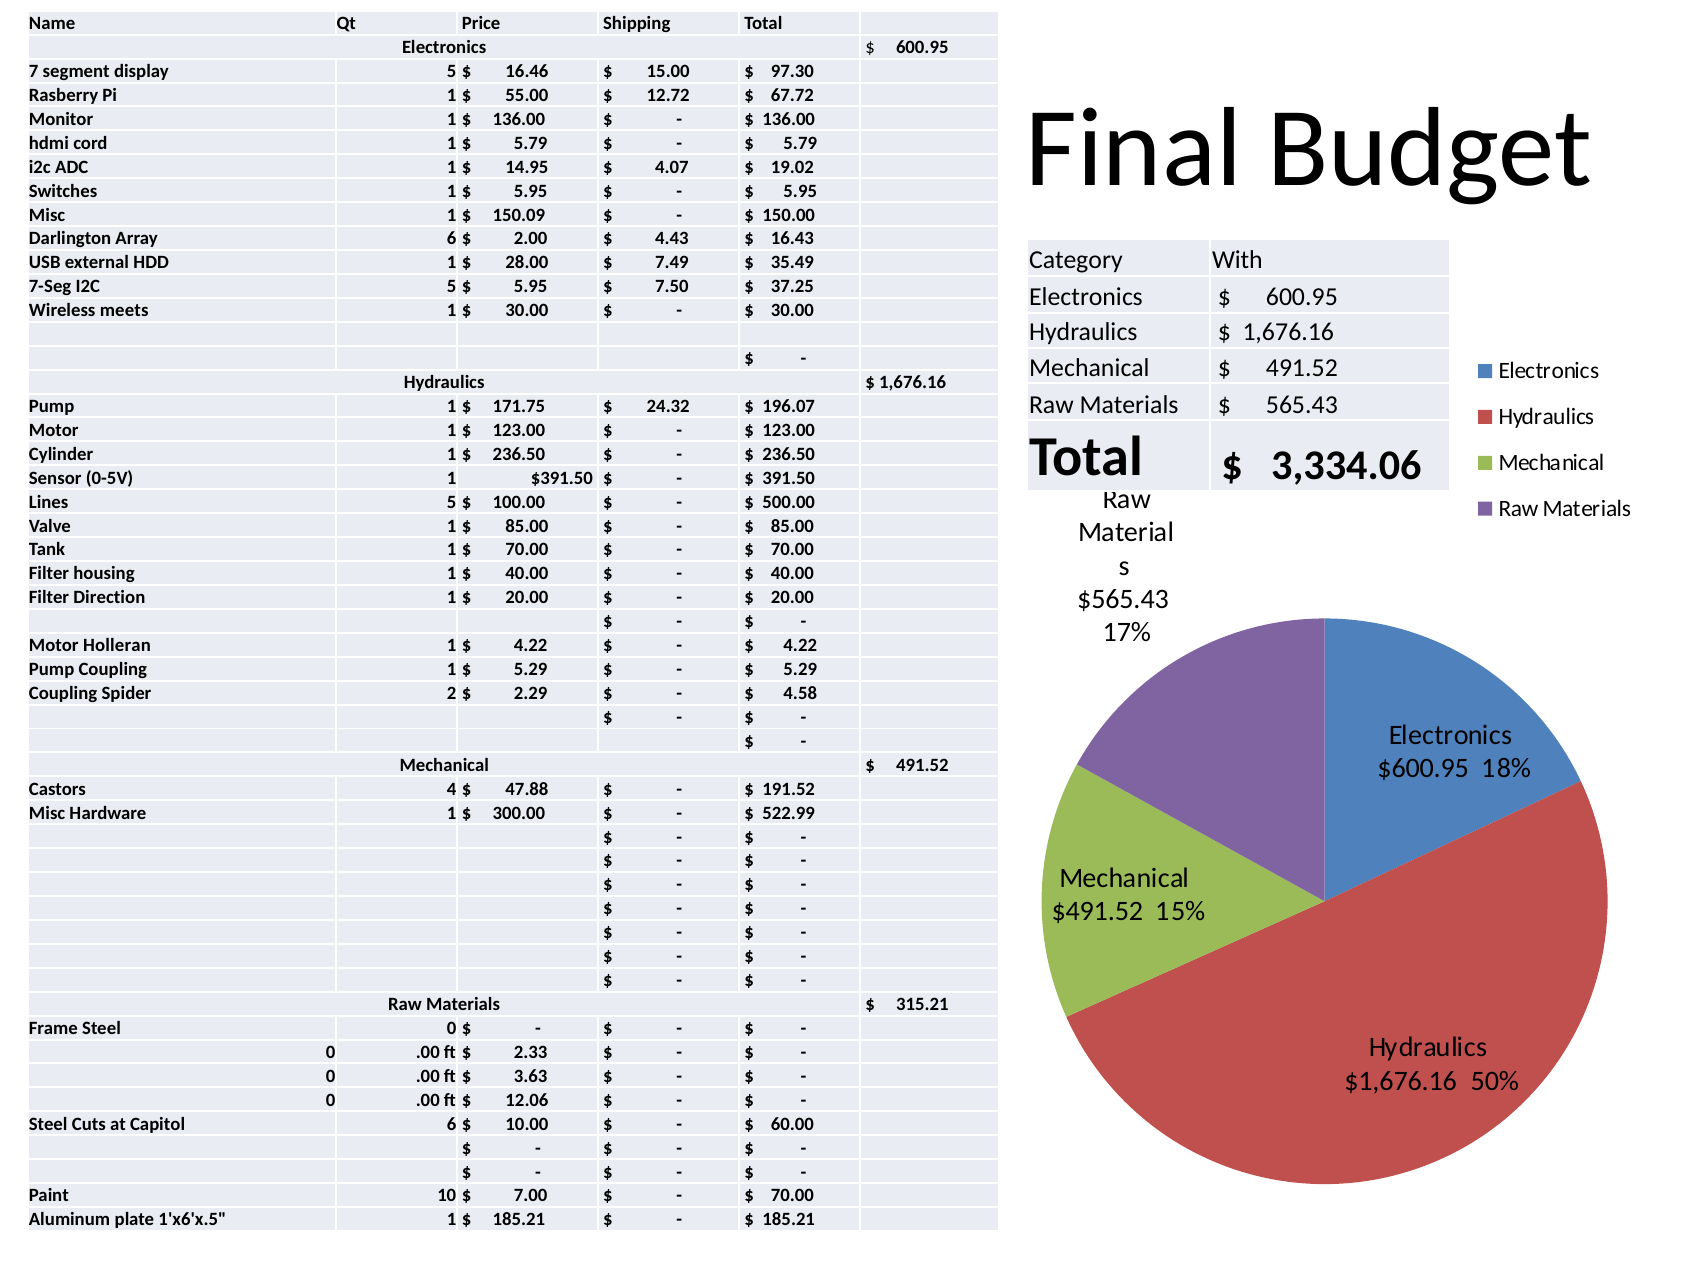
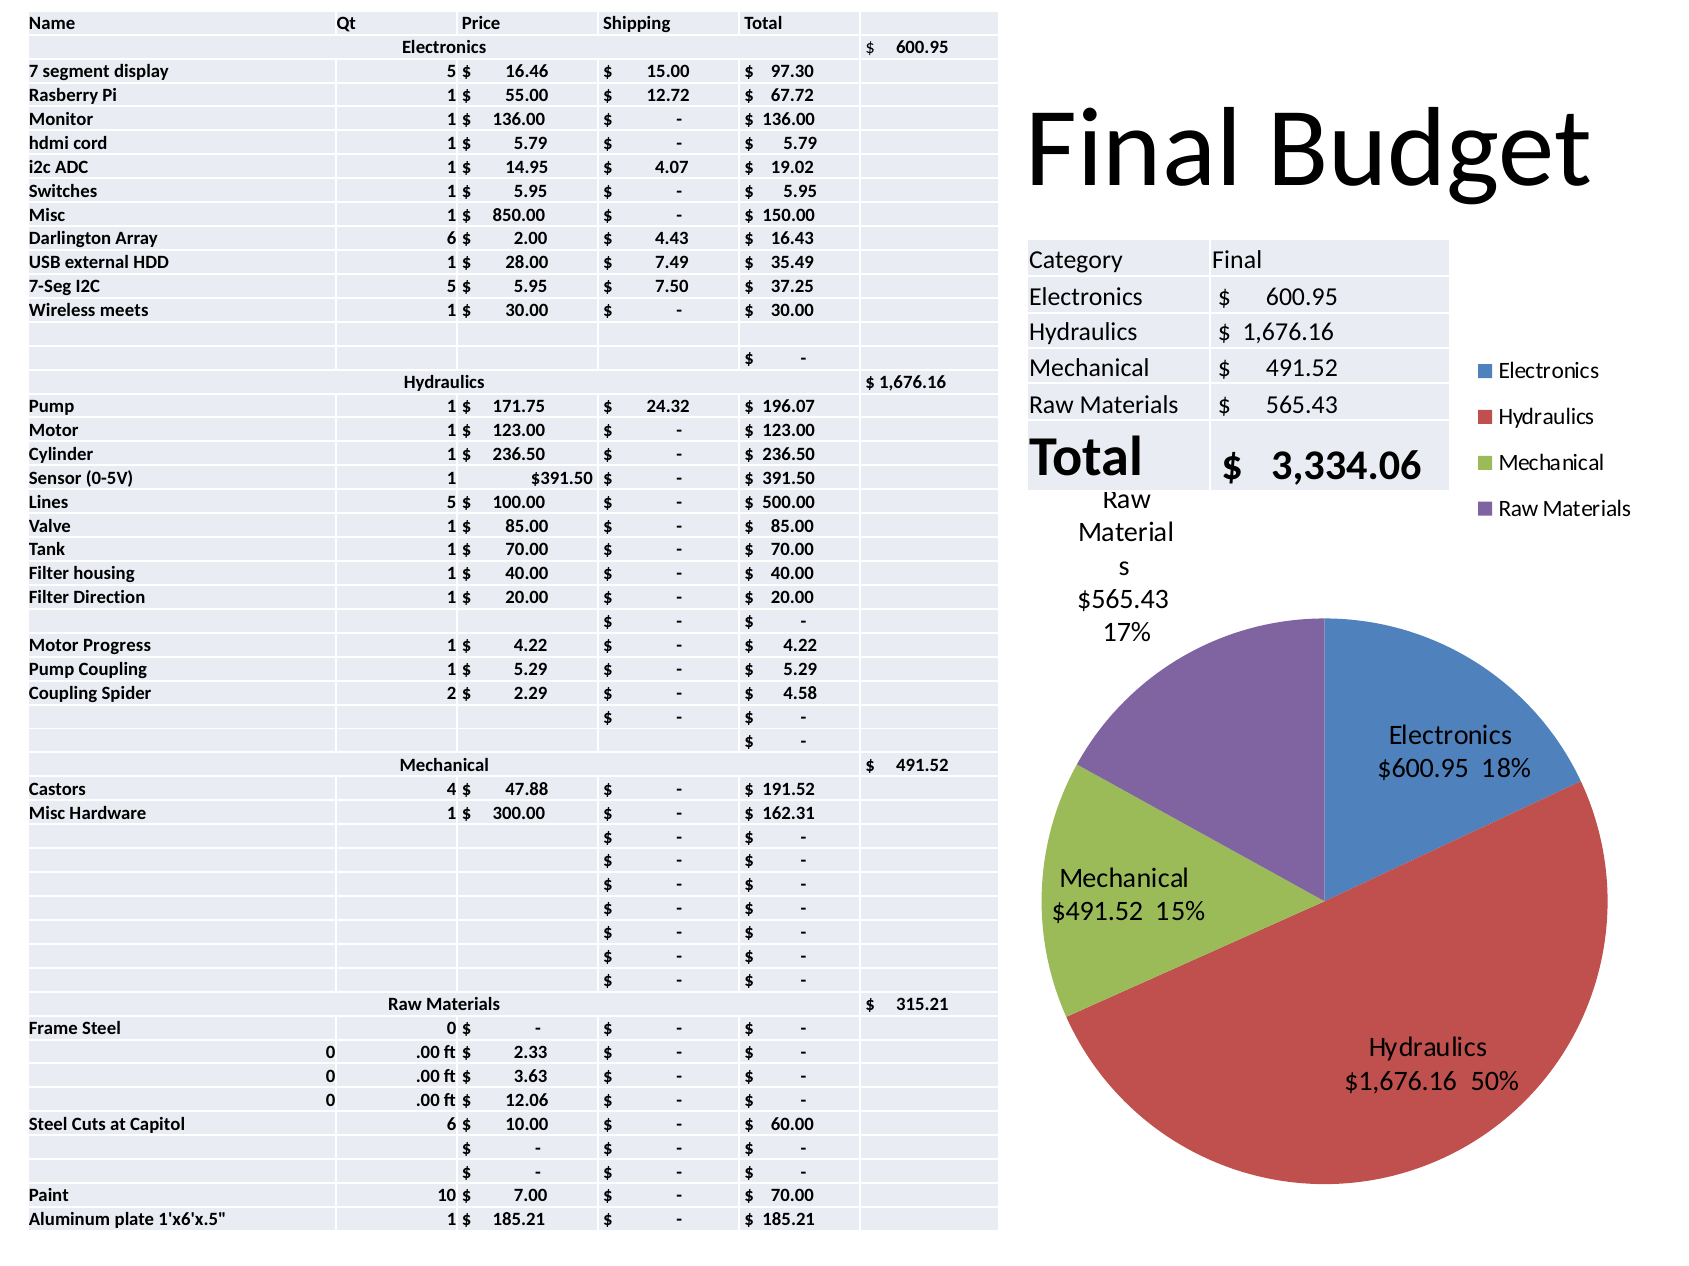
150.09: 150.09 -> 850.00
Category With: With -> Final
Holleran: Holleran -> Progress
522.99: 522.99 -> 162.31
